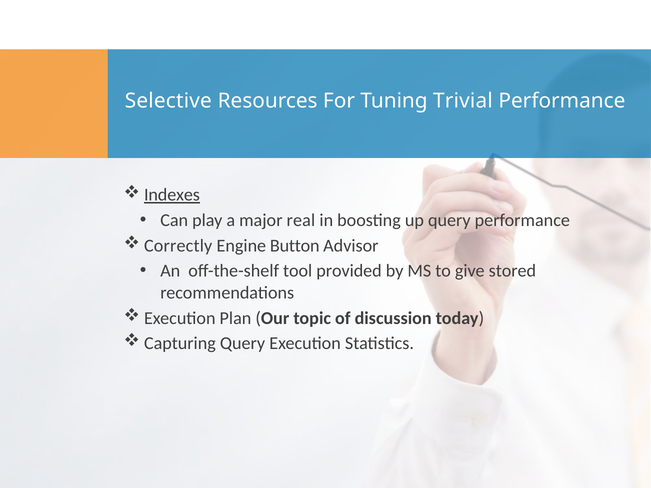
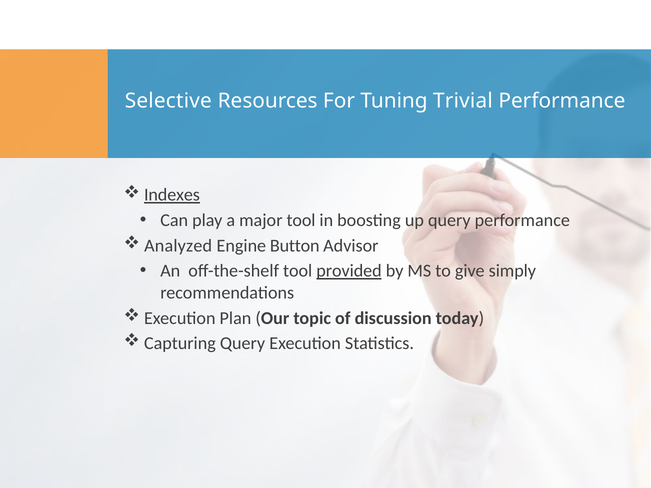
major real: real -> tool
Correctly: Correctly -> Analyzed
provided underline: none -> present
stored: stored -> simply
